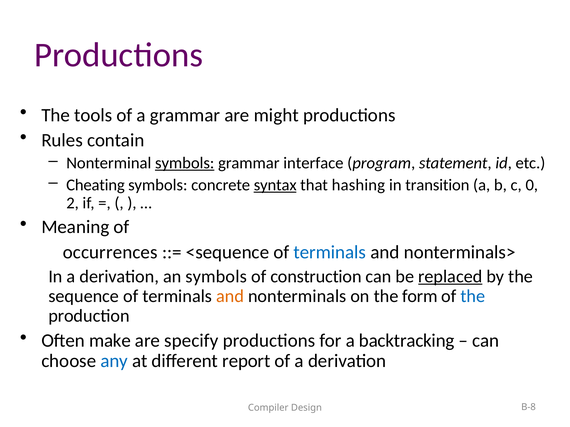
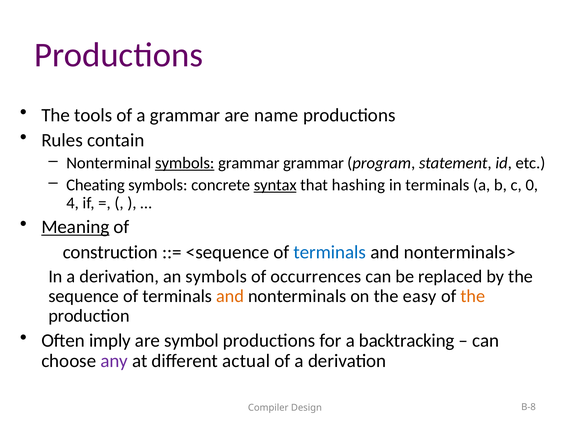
might: might -> name
grammar interface: interface -> grammar
in transition: transition -> terminals
2: 2 -> 4
Meaning underline: none -> present
occurrences: occurrences -> construction
construction: construction -> occurrences
replaced underline: present -> none
form: form -> easy
the at (473, 296) colour: blue -> orange
make: make -> imply
specify: specify -> symbol
any colour: blue -> purple
report: report -> actual
